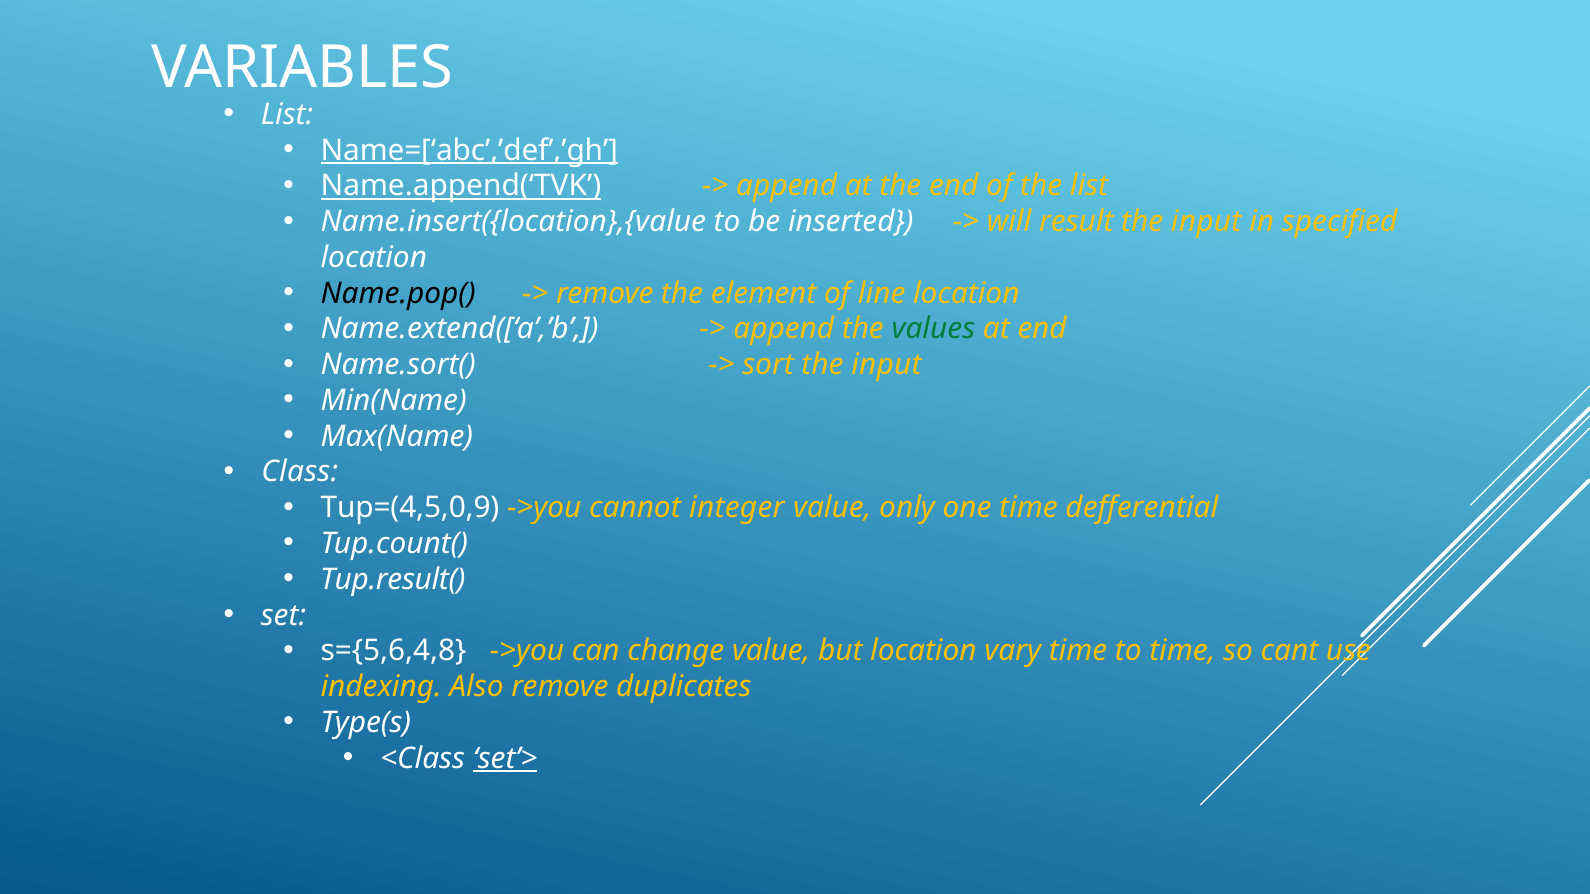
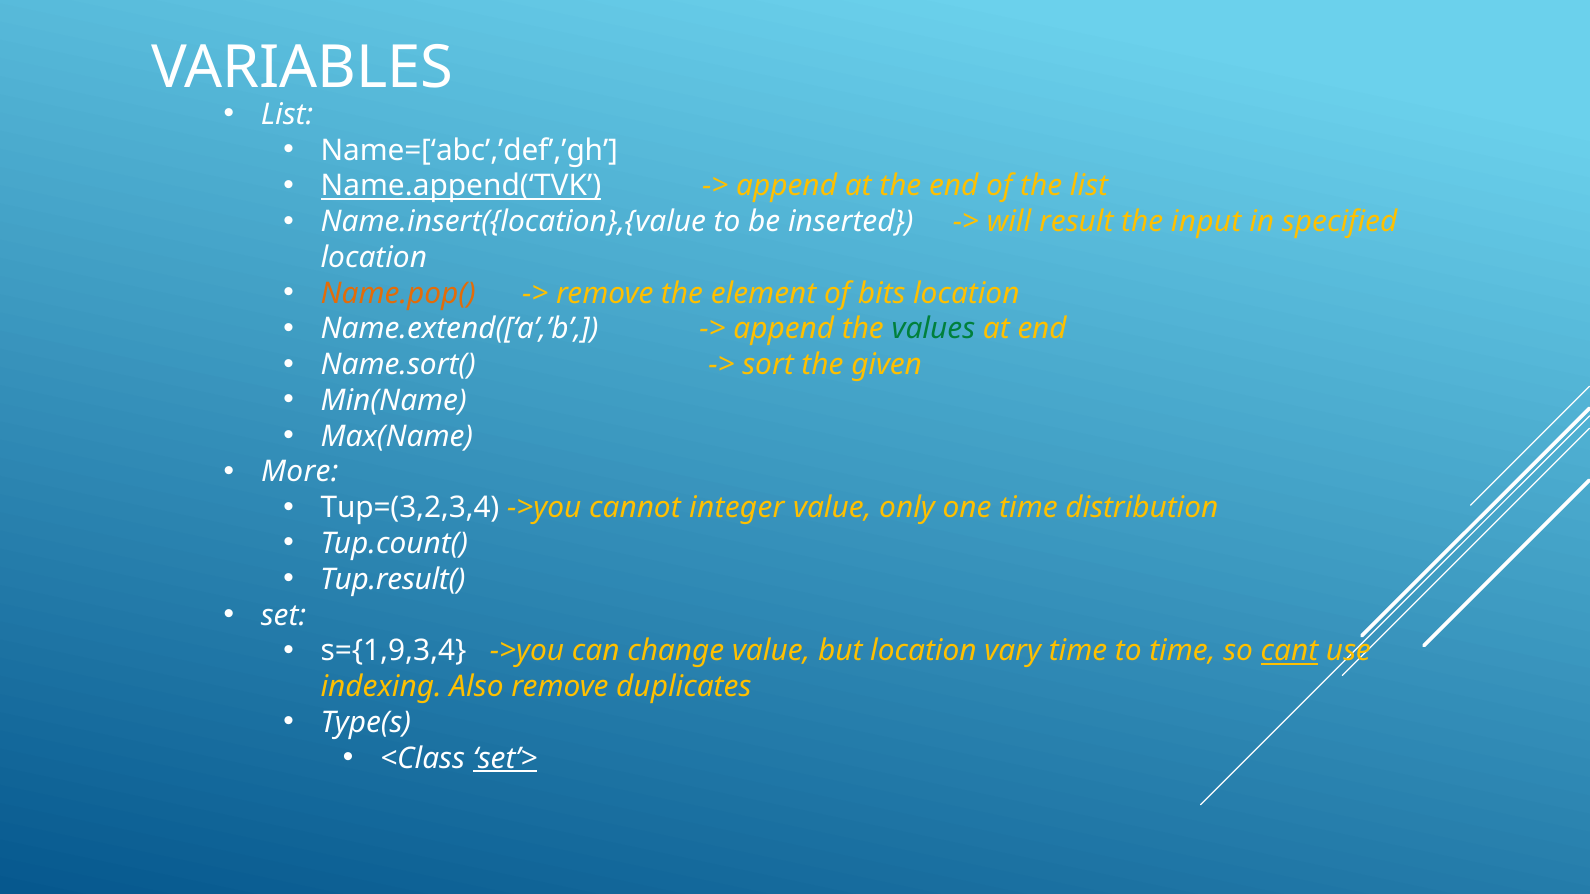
Name=[‘abc’,’def’,’gh underline: present -> none
Name.pop( colour: black -> orange
line: line -> bits
sort the input: input -> given
Class: Class -> More
Tup=(4,5,0,9: Tup=(4,5,0,9 -> Tup=(3,2,3,4
defferential: defferential -> distribution
s={5,6,4,8: s={5,6,4,8 -> s={1,9,3,4
cant underline: none -> present
